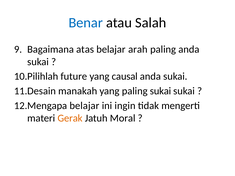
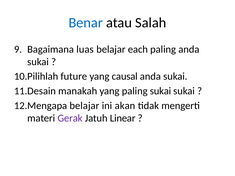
atas: atas -> luas
arah: arah -> each
ingin: ingin -> akan
Gerak colour: orange -> purple
Moral: Moral -> Linear
